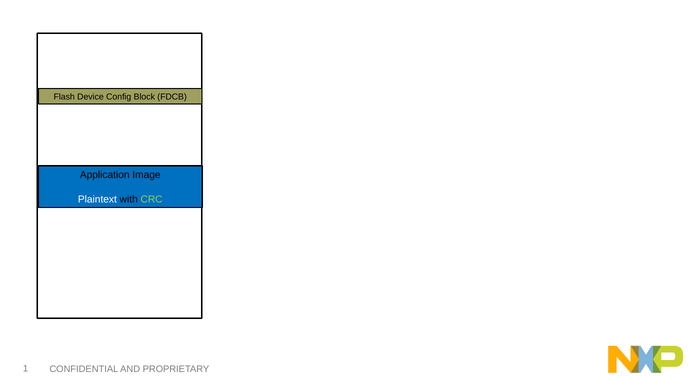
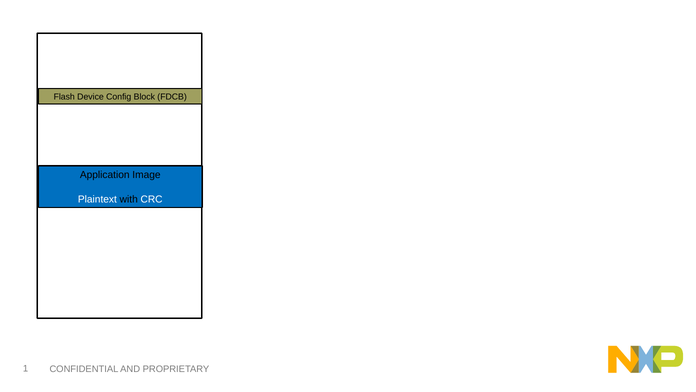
CRC colour: light green -> white
